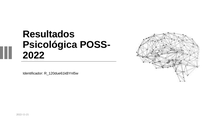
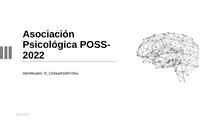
Resultados: Resultados -> Asociación
